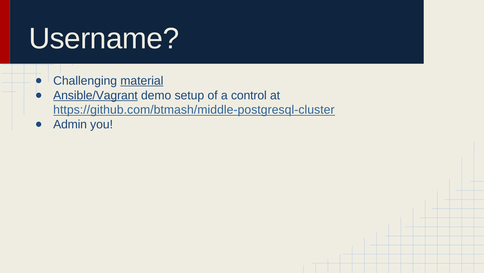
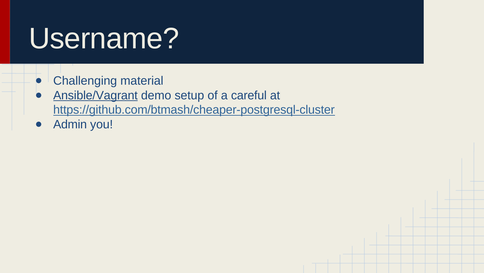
material underline: present -> none
control: control -> careful
https://github.com/btmash/middle-postgresql-cluster: https://github.com/btmash/middle-postgresql-cluster -> https://github.com/btmash/cheaper-postgresql-cluster
